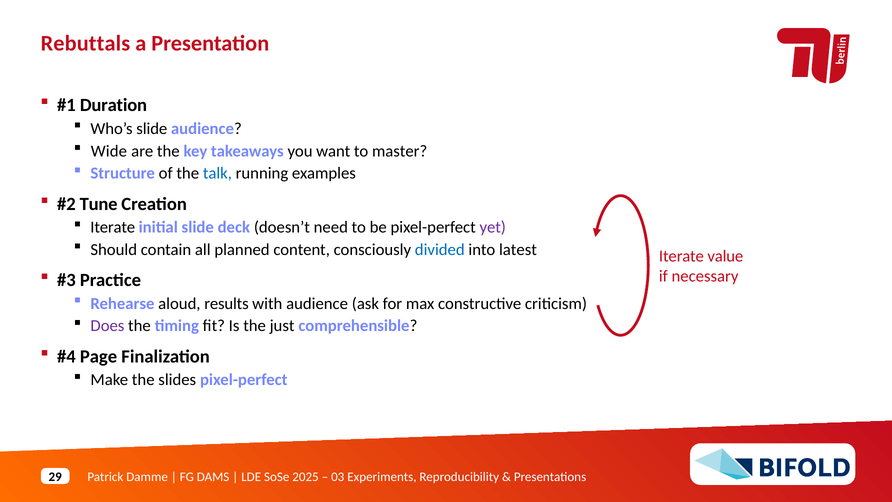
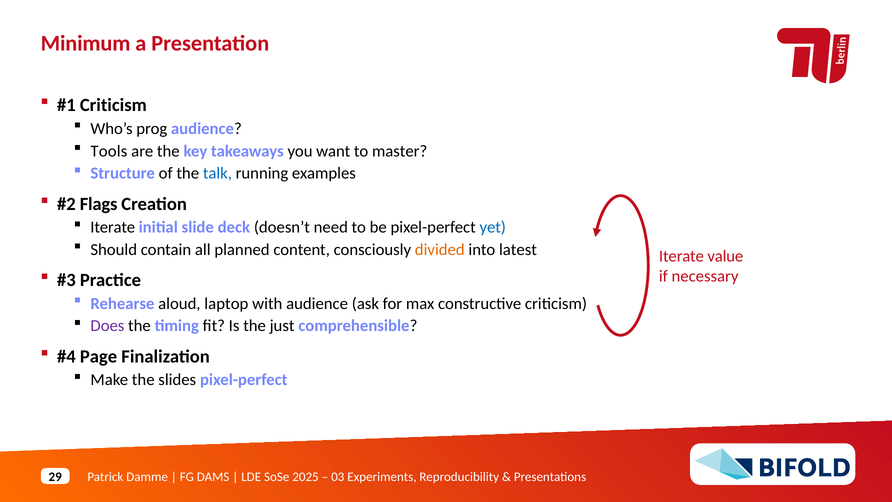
Rebuttals: Rebuttals -> Minimum
Duration at (113, 105): Duration -> Criticism
Who’s slide: slide -> prog
Wide: Wide -> Tools
Tune: Tune -> Flags
yet colour: purple -> blue
divided colour: blue -> orange
results: results -> laptop
